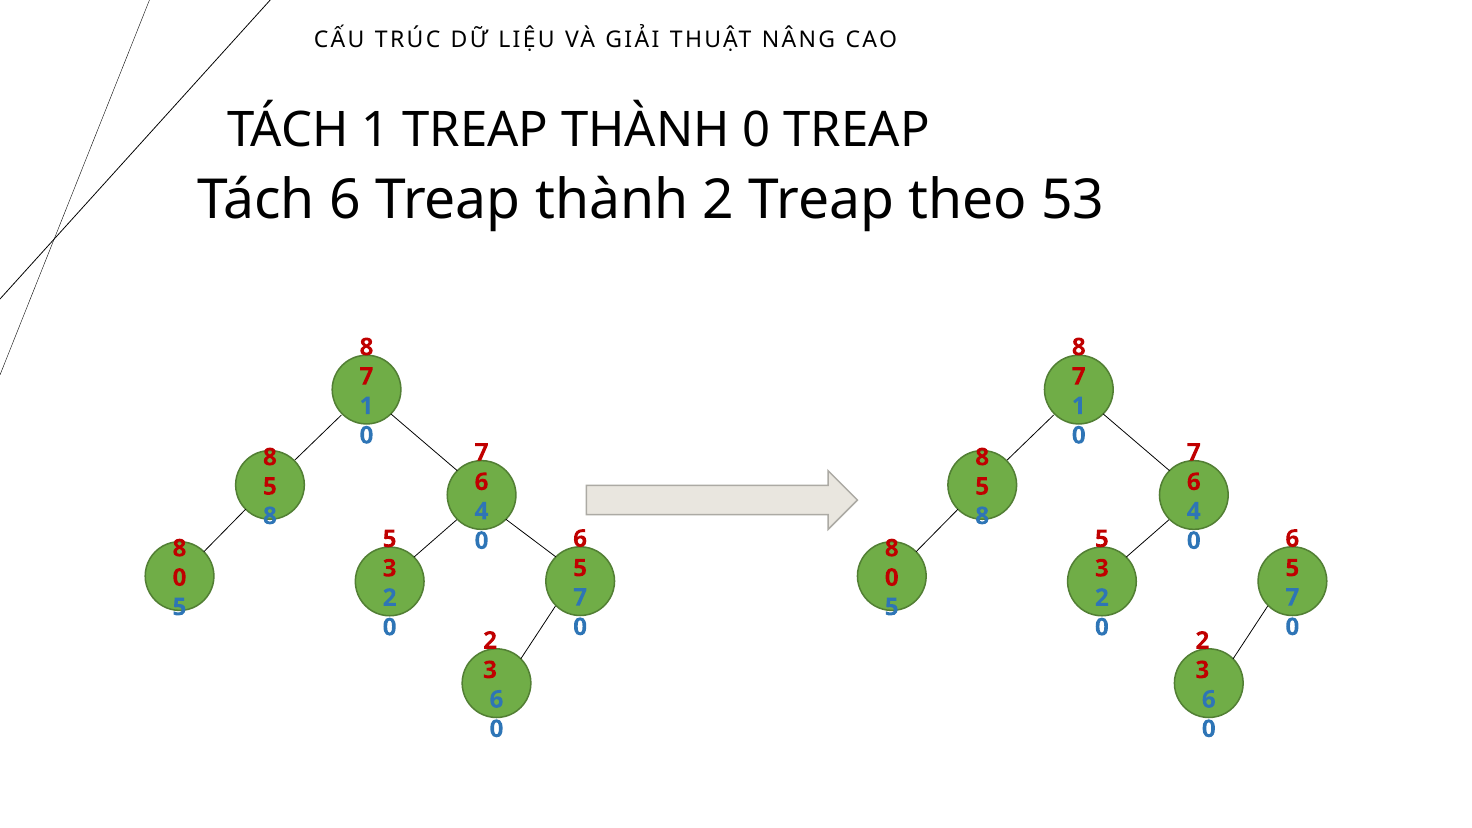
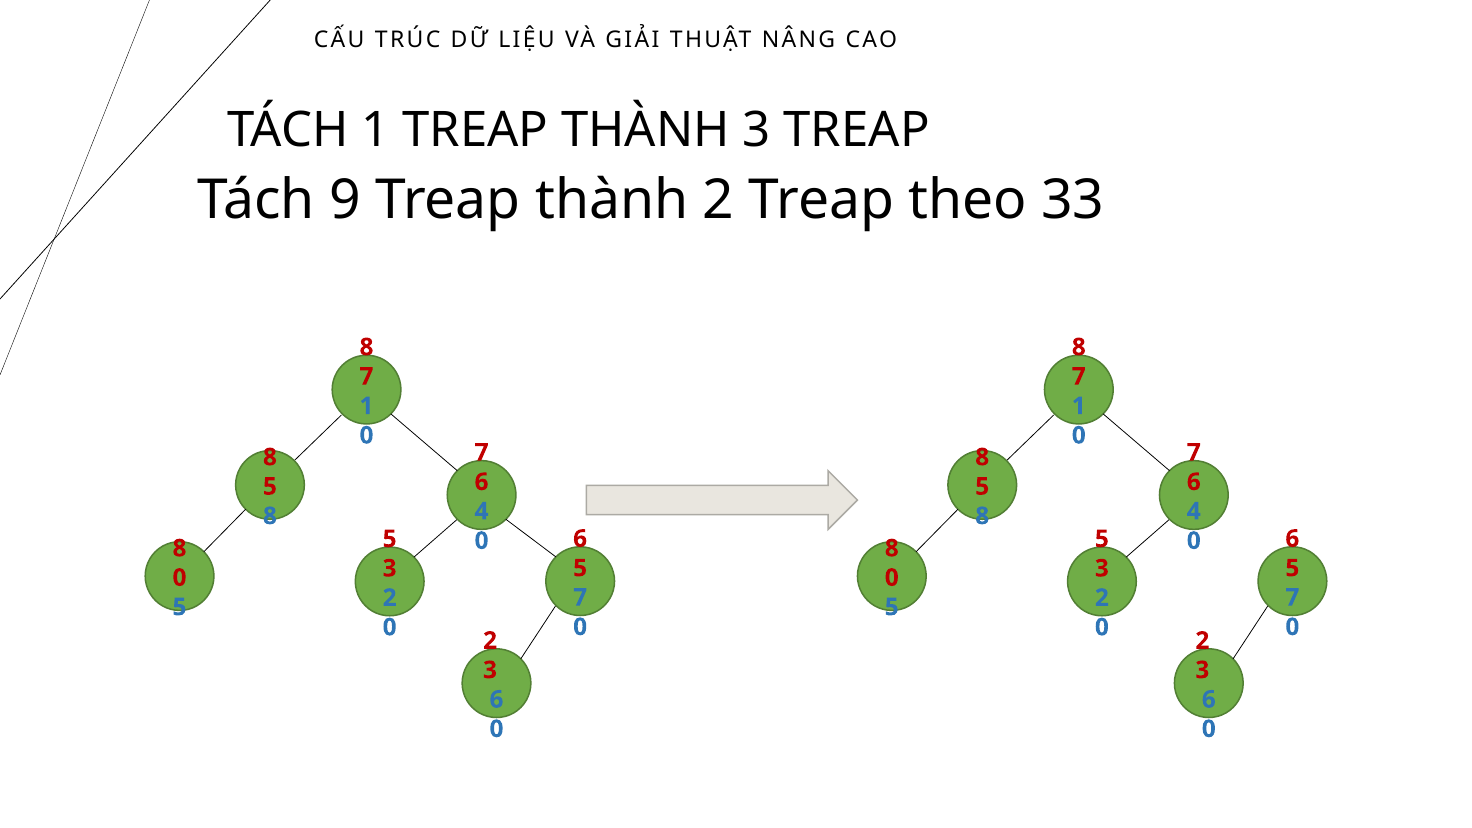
THÀNH 0: 0 -> 3
Tách 6: 6 -> 9
53: 53 -> 33
